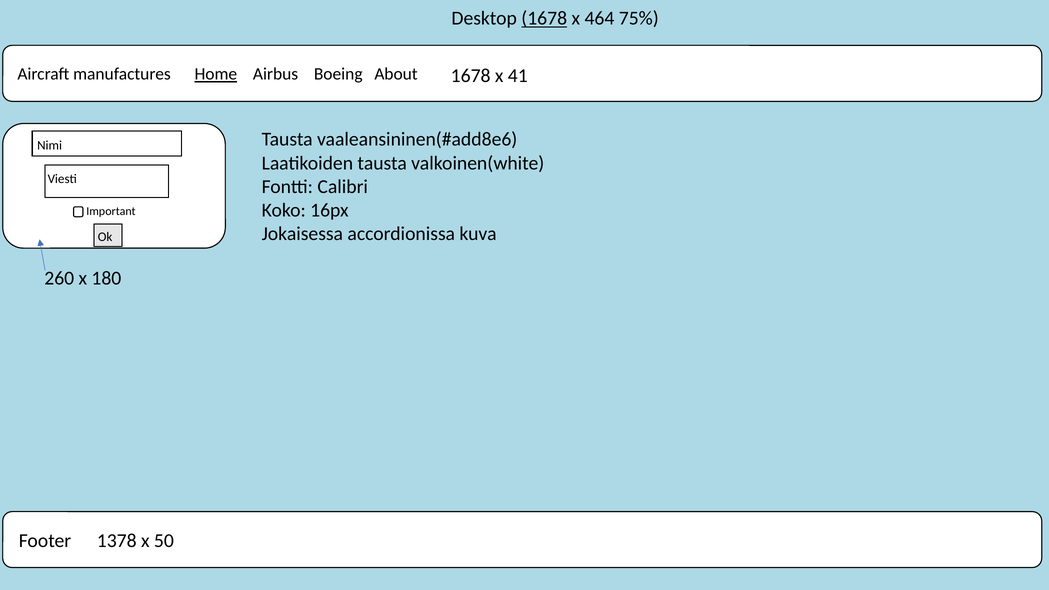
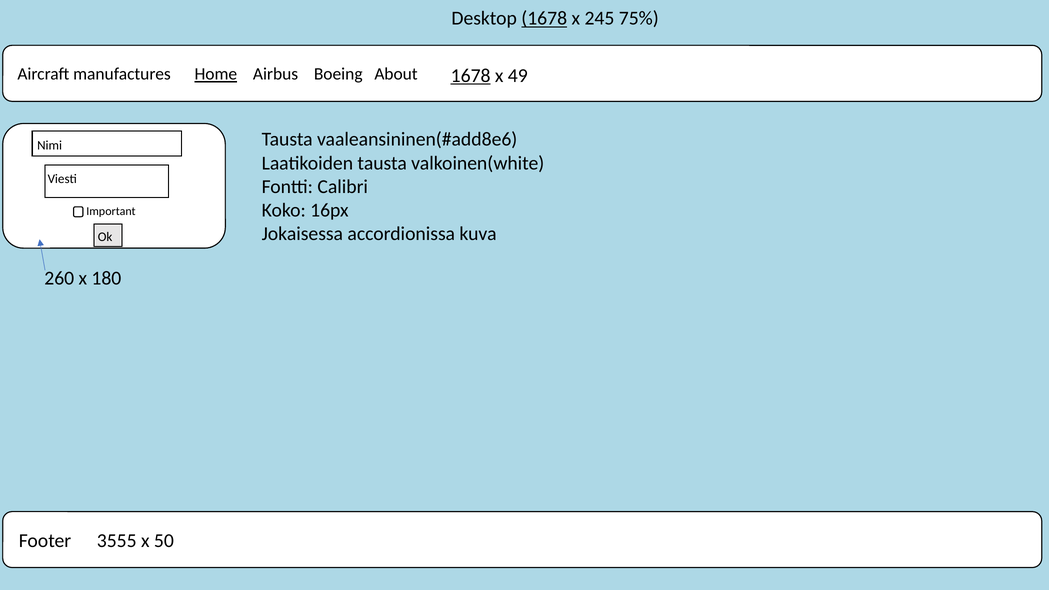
464: 464 -> 245
1678 at (471, 76) underline: none -> present
41: 41 -> 49
1378: 1378 -> 3555
